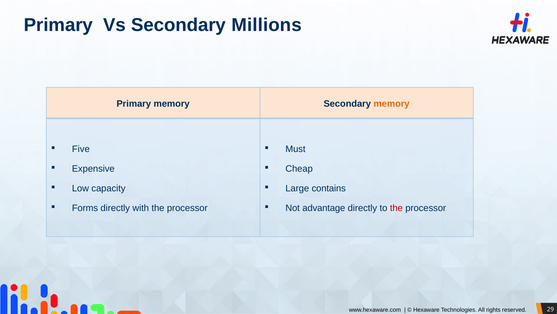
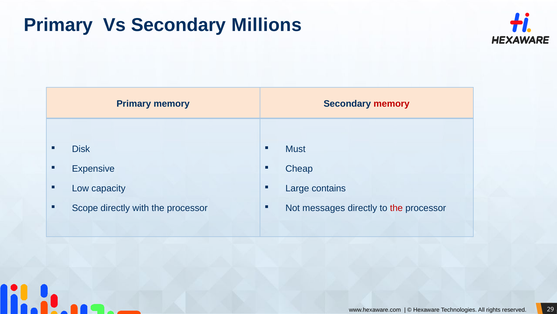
memory at (392, 104) colour: orange -> red
Five: Five -> Disk
Forms: Forms -> Scope
advantage: advantage -> messages
